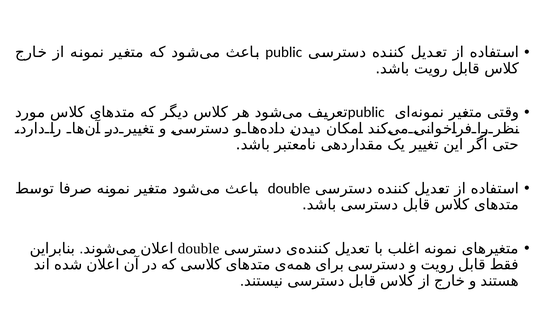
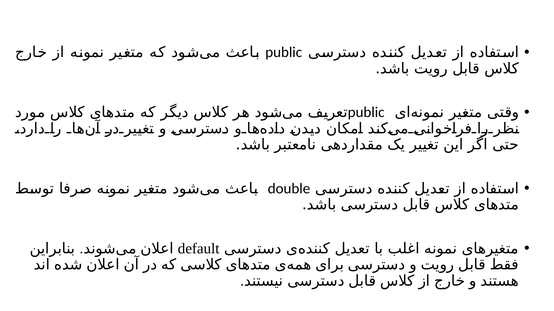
double at (199, 249): double -> default
